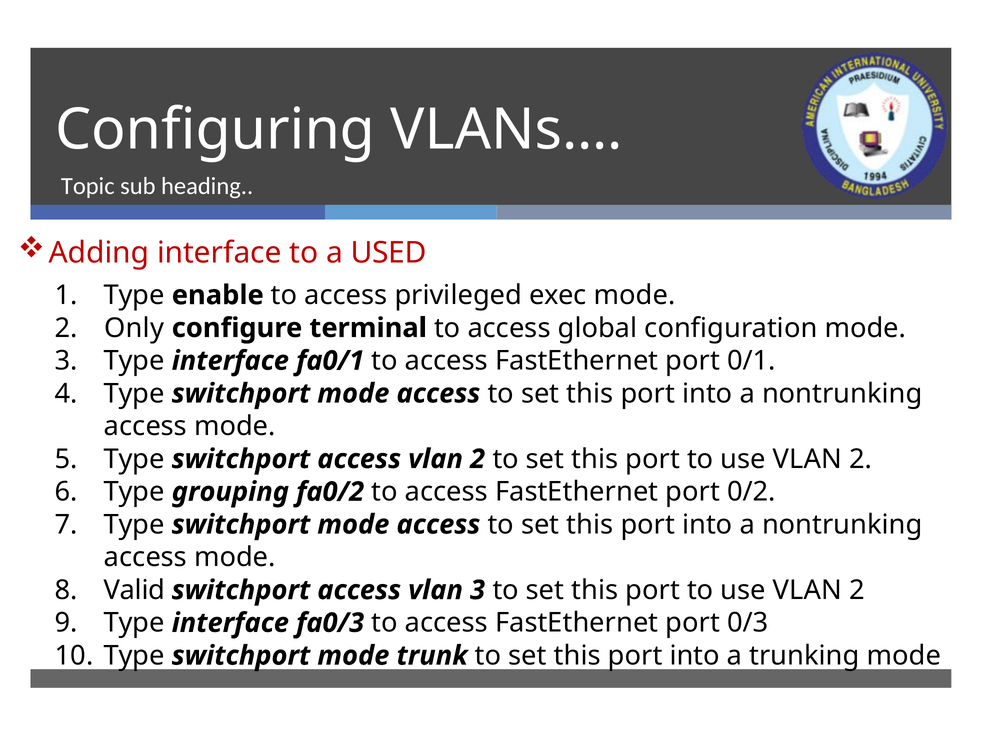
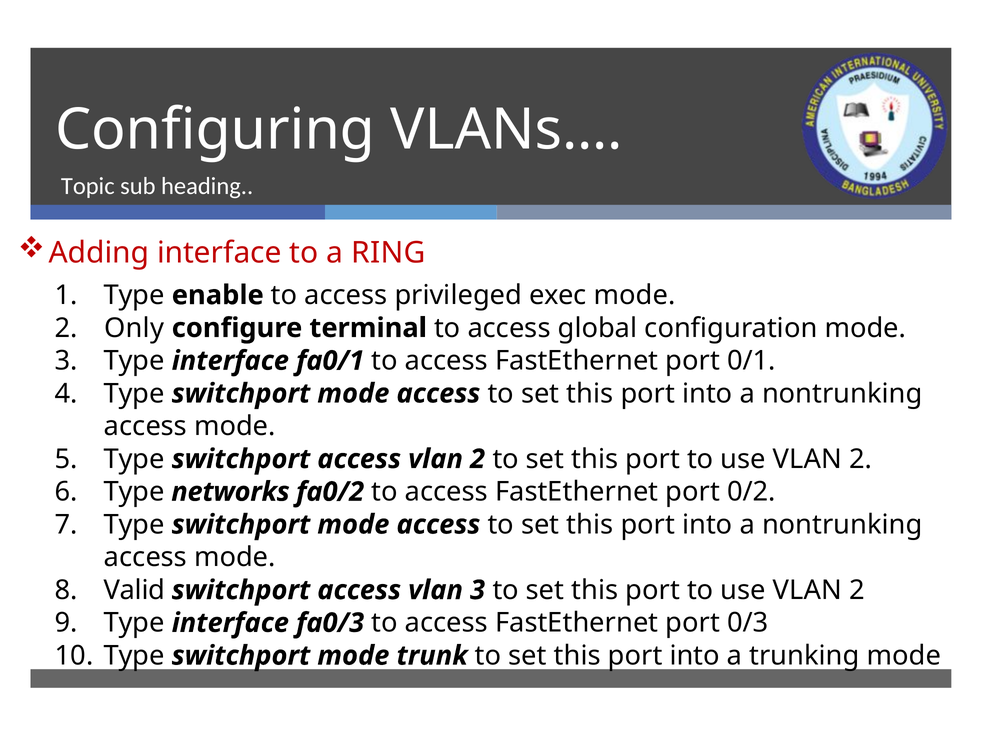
USED: USED -> RING
grouping: grouping -> networks
